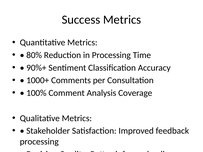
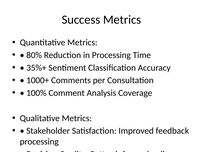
90%+: 90%+ -> 35%+
